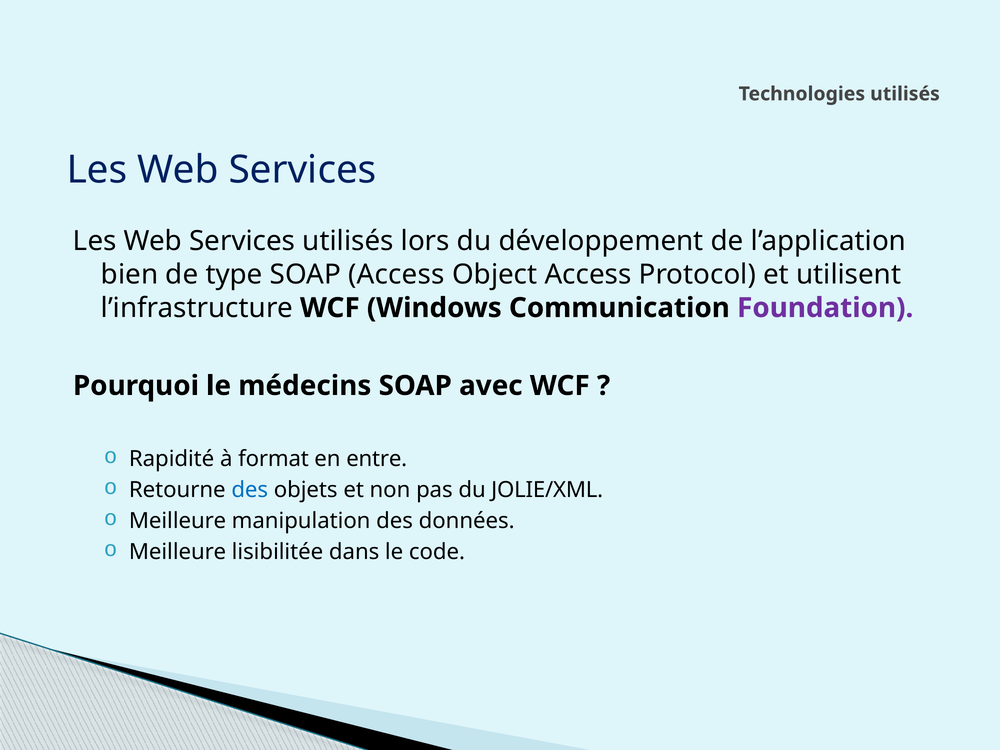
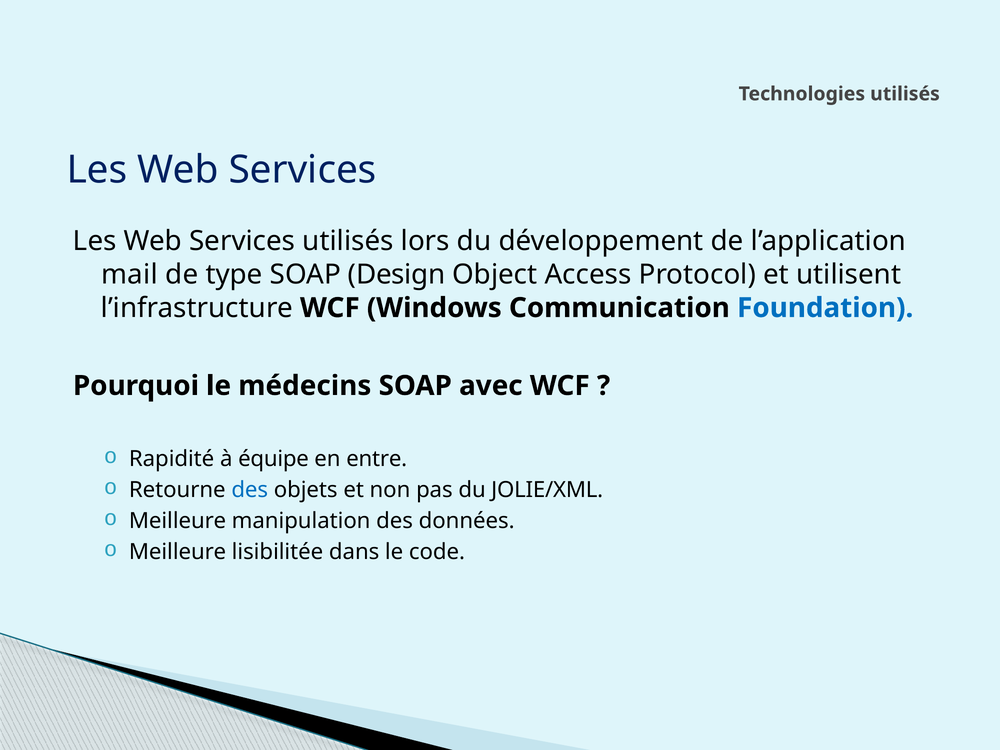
bien: bien -> mail
SOAP Access: Access -> Design
Foundation colour: purple -> blue
format: format -> équipe
